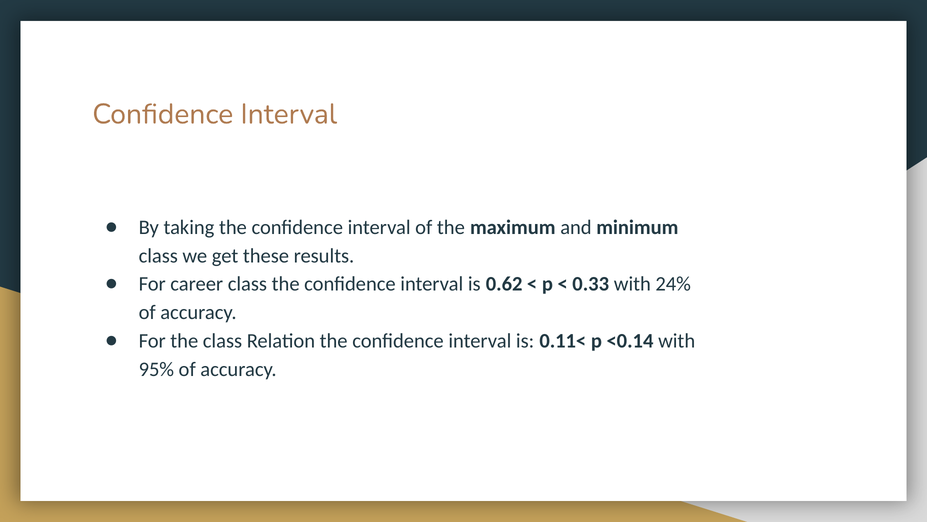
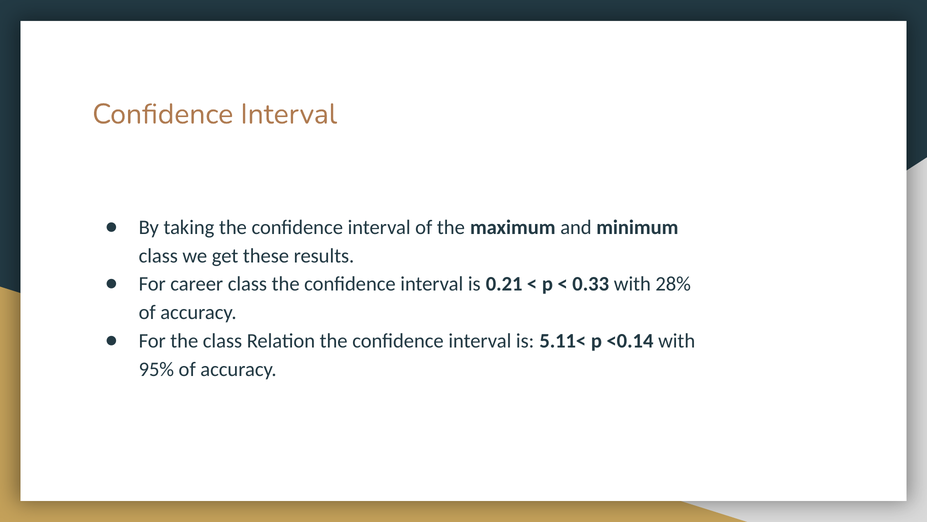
0.62: 0.62 -> 0.21
24%: 24% -> 28%
0.11<: 0.11< -> 5.11<
